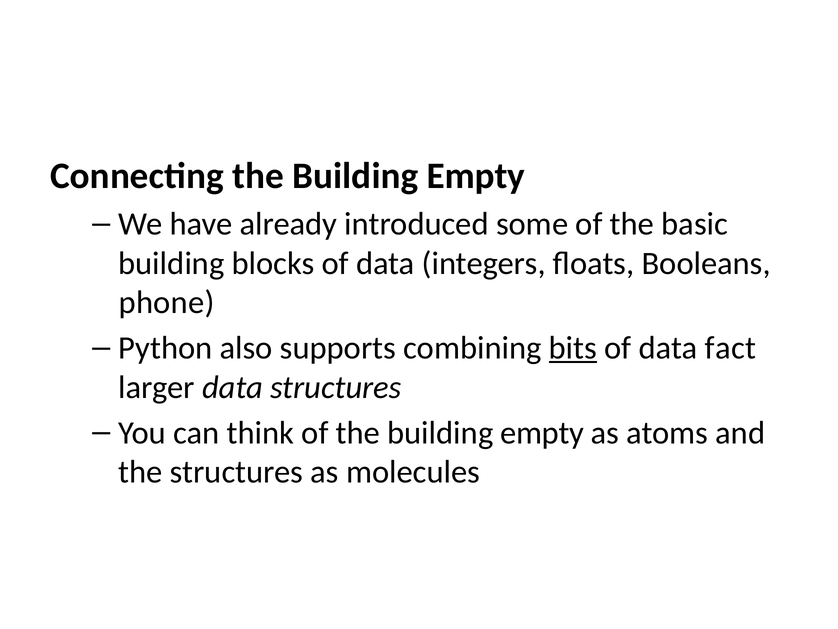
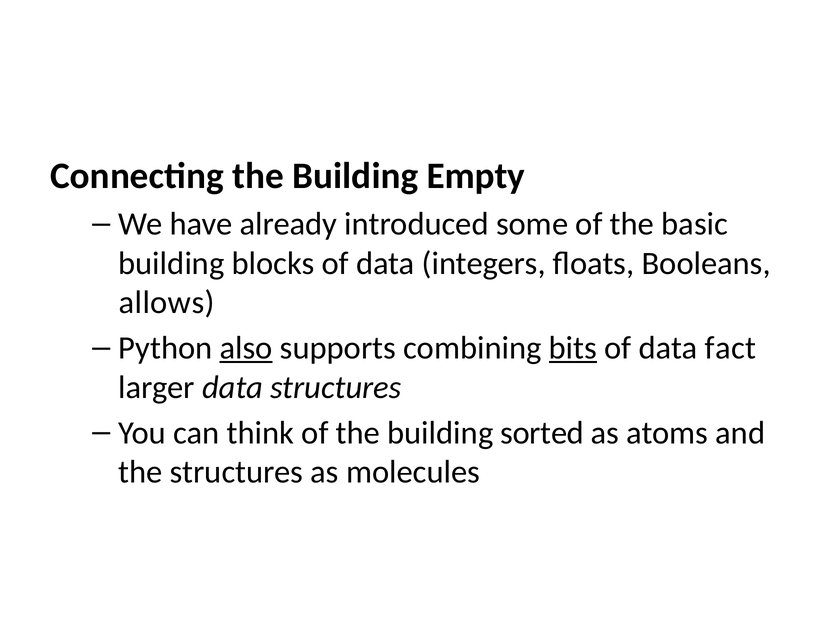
phone: phone -> allows
also underline: none -> present
of the building empty: empty -> sorted
